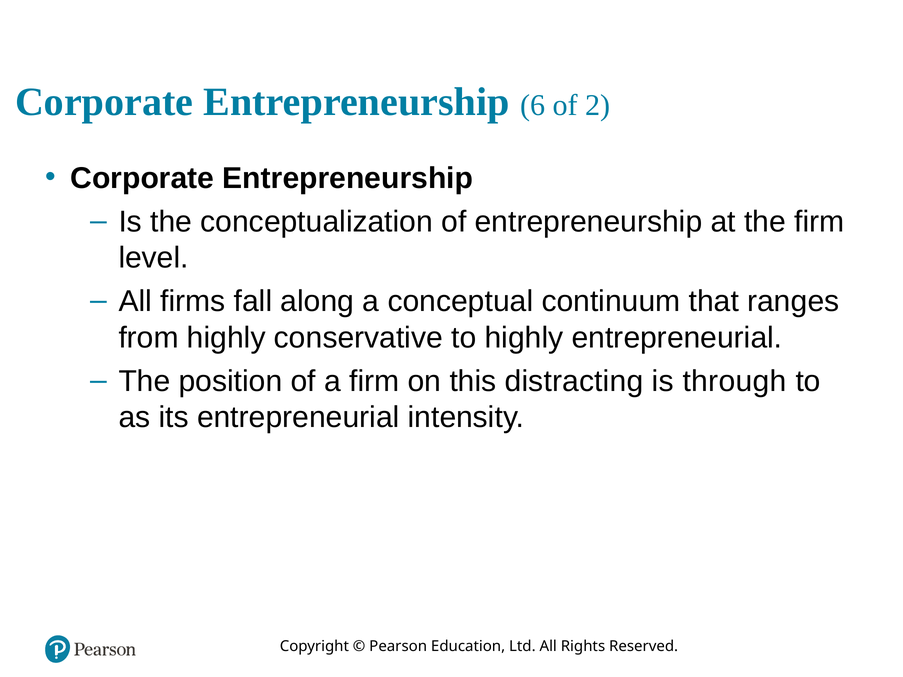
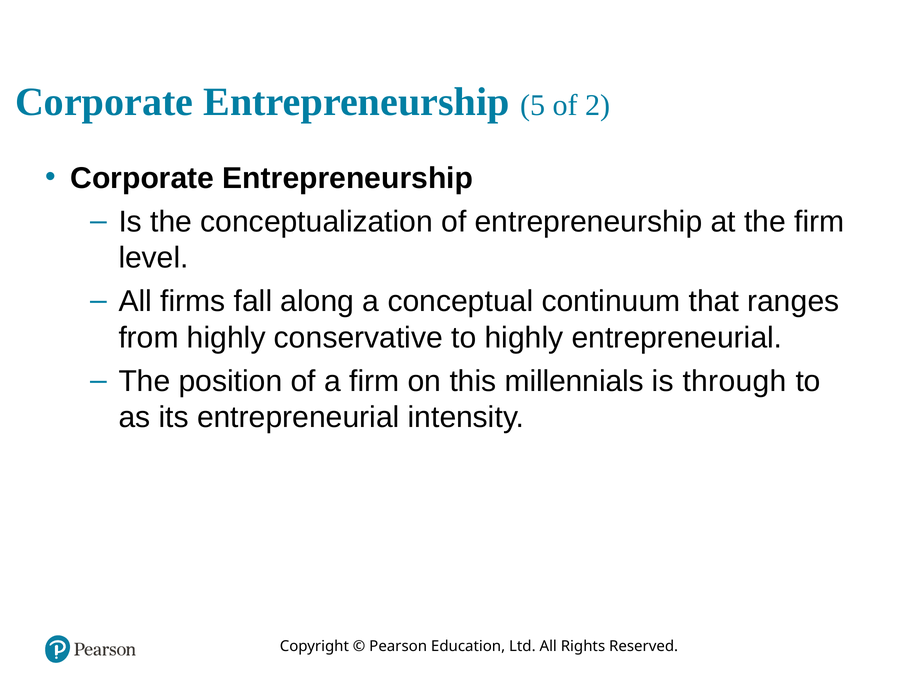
6: 6 -> 5
distracting: distracting -> millennials
